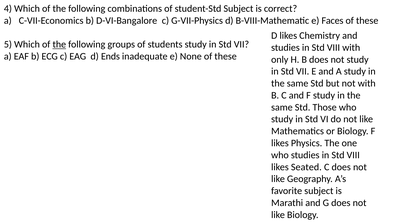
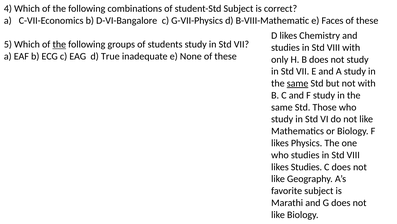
Ends: Ends -> True
same at (298, 83) underline: none -> present
likes Seated: Seated -> Studies
